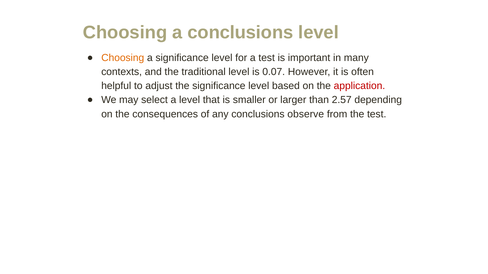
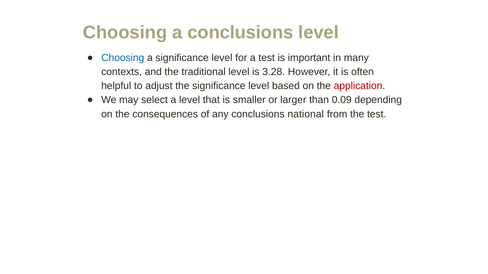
Choosing at (123, 58) colour: orange -> blue
0.07: 0.07 -> 3.28
2.57: 2.57 -> 0.09
observe: observe -> national
